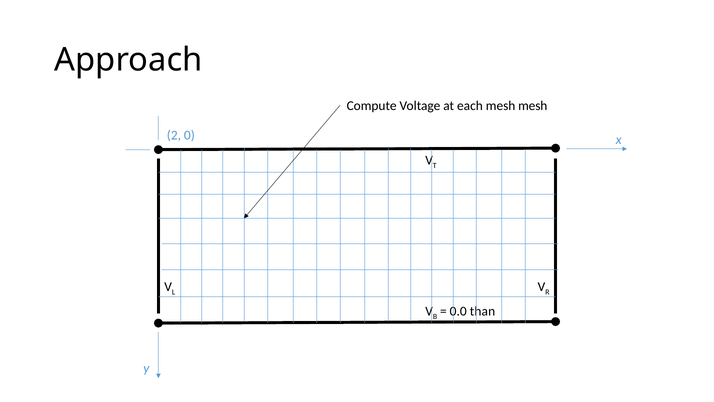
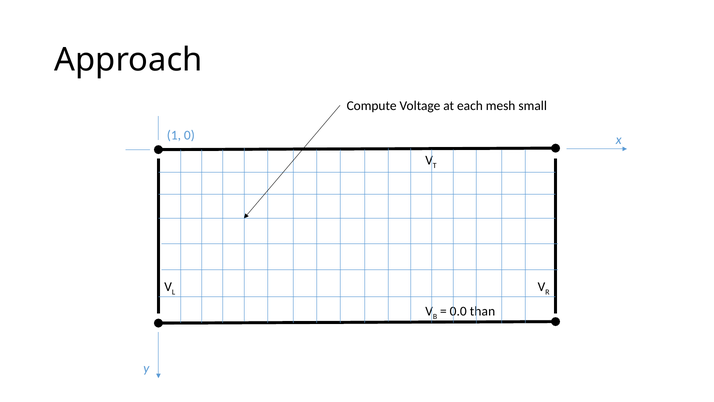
mesh mesh: mesh -> small
2: 2 -> 1
